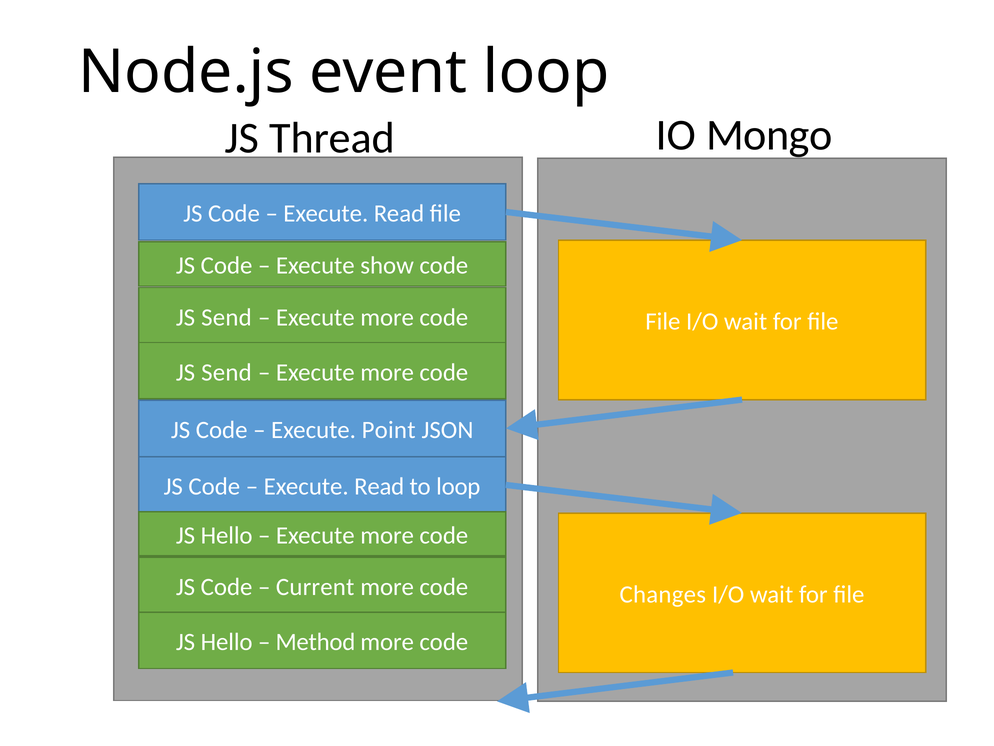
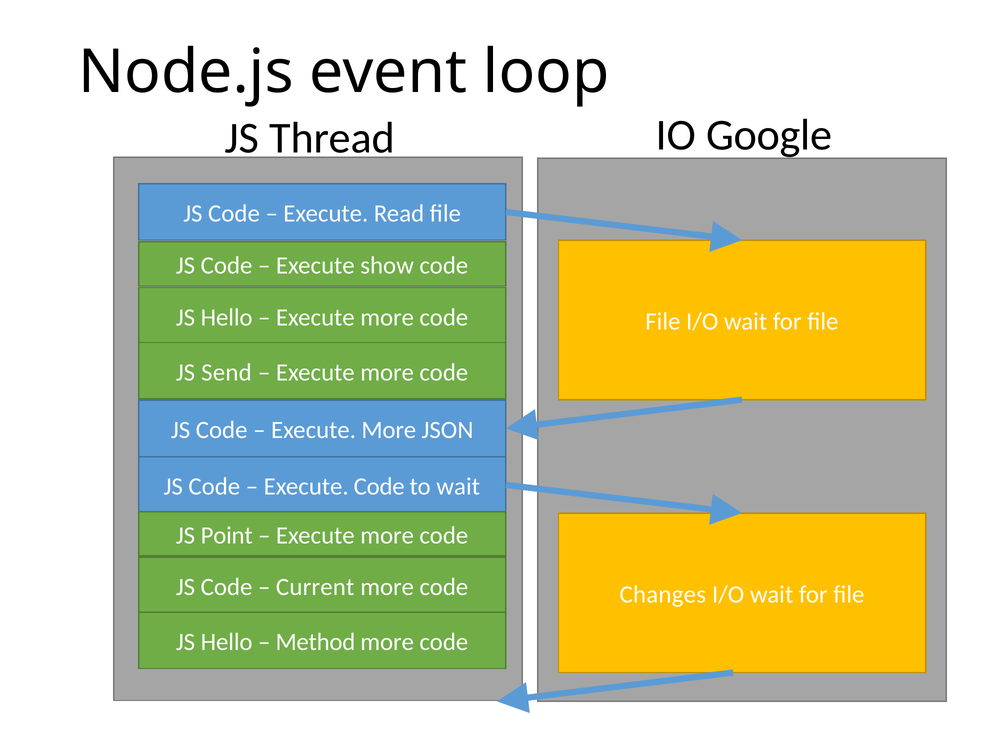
Mongo: Mongo -> Google
Send at (226, 317): Send -> Hello
Point at (389, 430): Point -> More
Read at (379, 486): Read -> Code
to loop: loop -> wait
Hello at (227, 535): Hello -> Point
